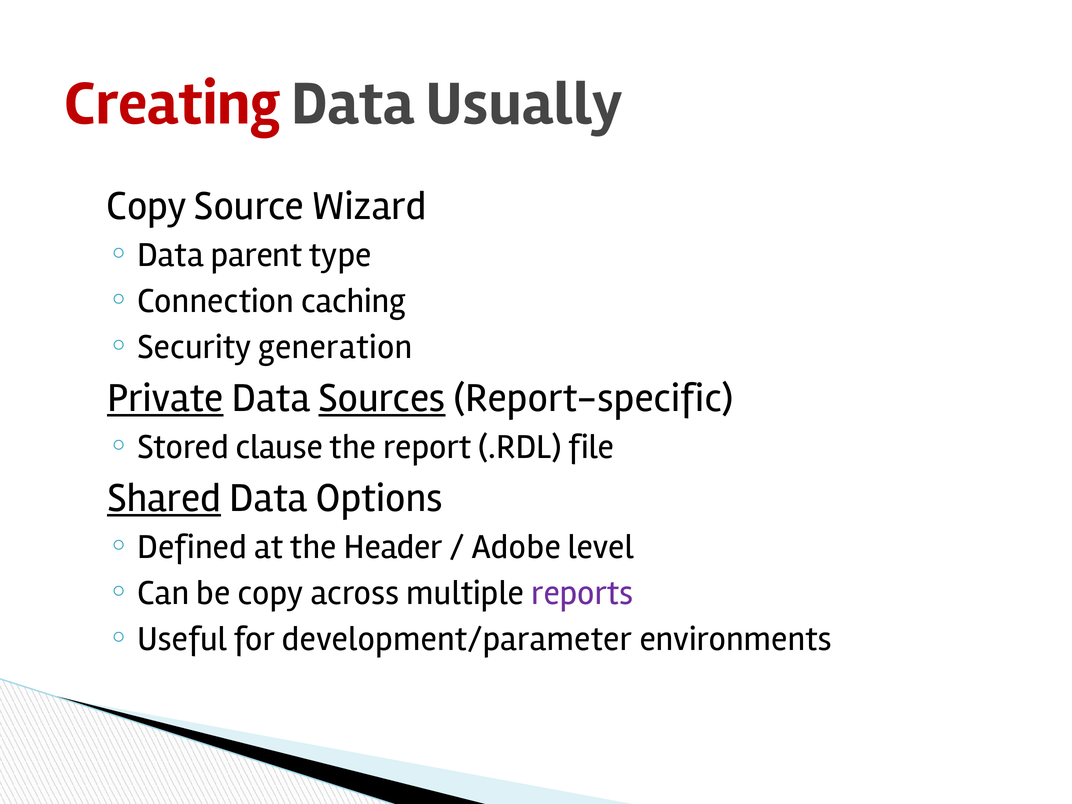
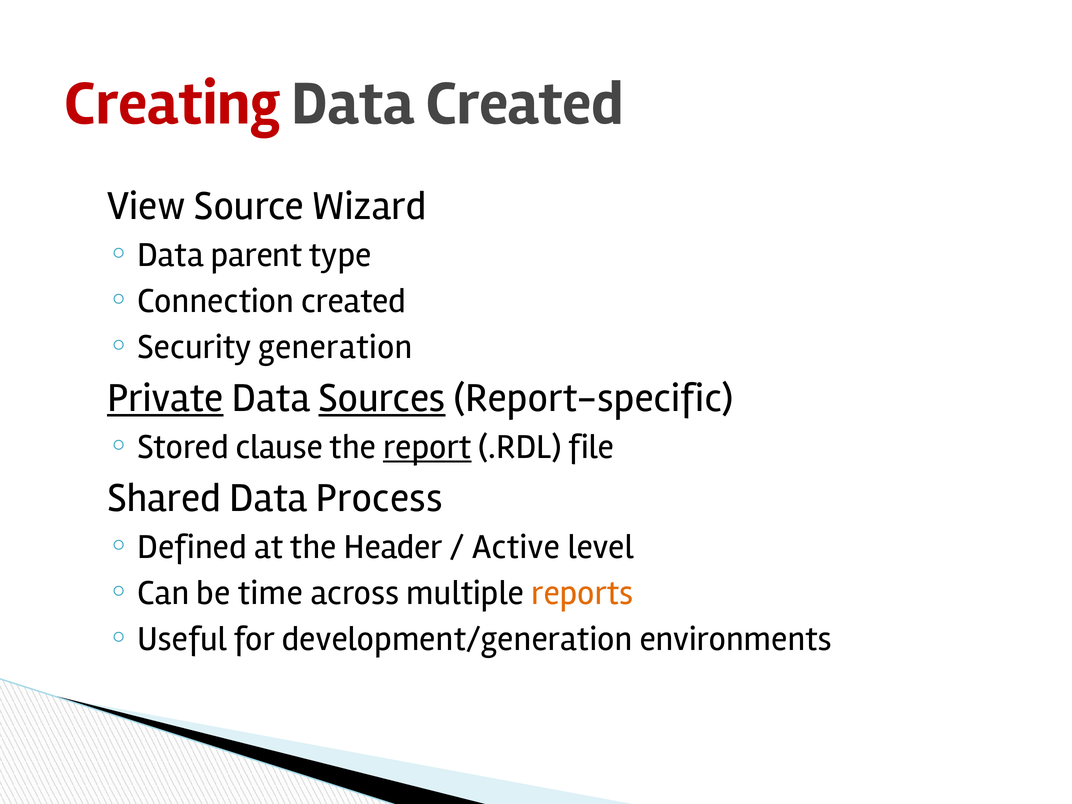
Data Usually: Usually -> Created
Copy at (147, 206): Copy -> View
caching at (354, 301): caching -> created
report underline: none -> present
Shared underline: present -> none
Options: Options -> Process
Adobe: Adobe -> Active
be copy: copy -> time
reports colour: purple -> orange
development/parameter: development/parameter -> development/generation
